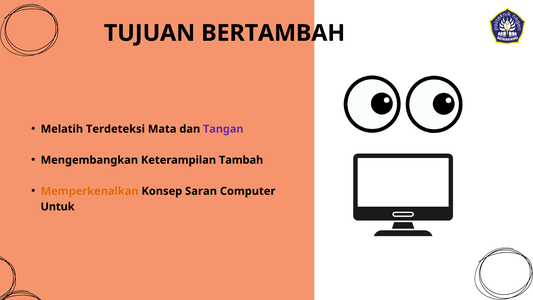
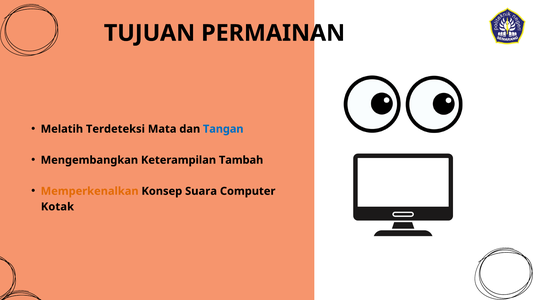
BERTAMBAH: BERTAMBAH -> PERMAINAN
Tangan colour: purple -> blue
Saran: Saran -> Suara
Untuk: Untuk -> Kotak
